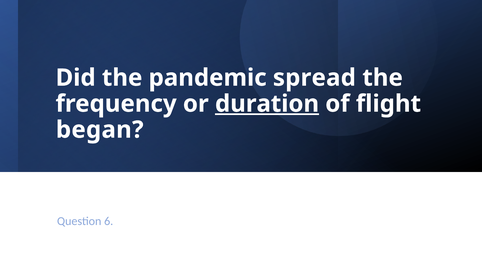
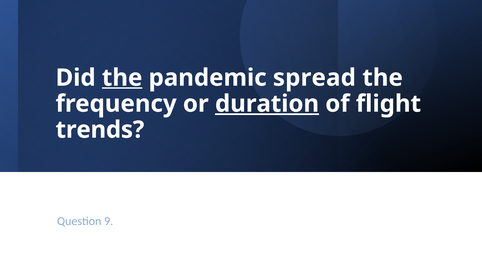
the at (122, 78) underline: none -> present
began: began -> trends
6: 6 -> 9
